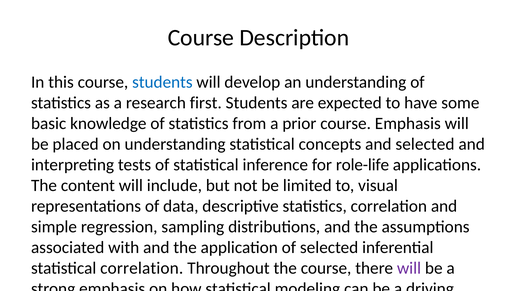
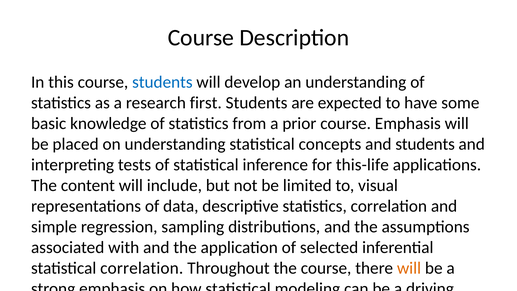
and selected: selected -> students
role-life: role-life -> this-life
will at (409, 268) colour: purple -> orange
